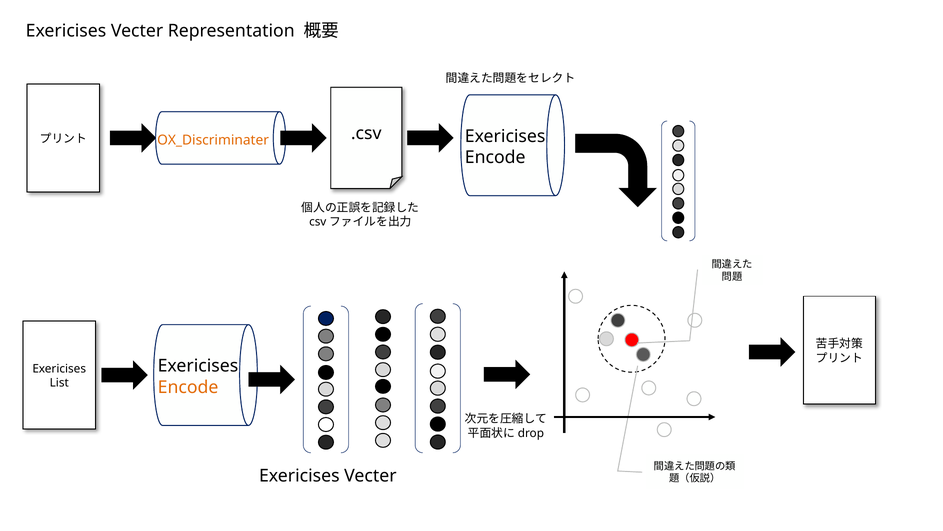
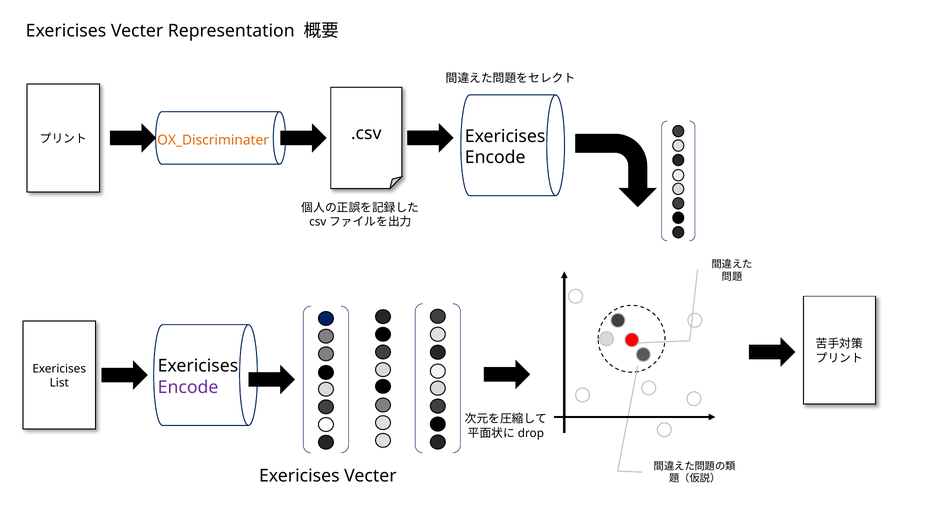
Encode at (188, 387) colour: orange -> purple
